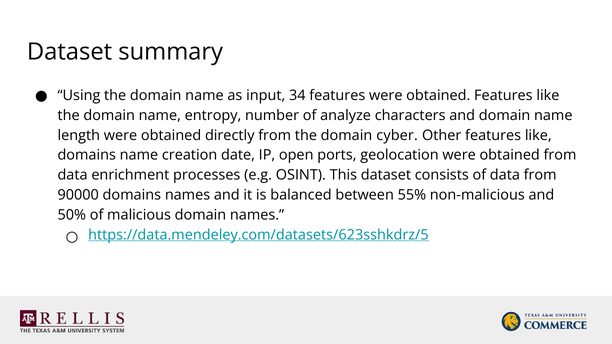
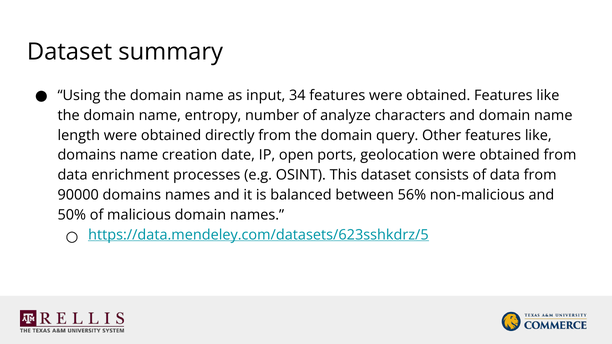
cyber: cyber -> query
55%: 55% -> 56%
